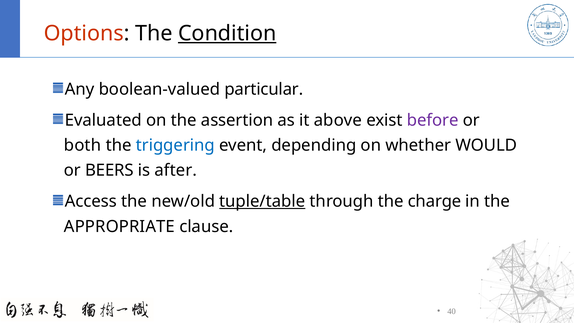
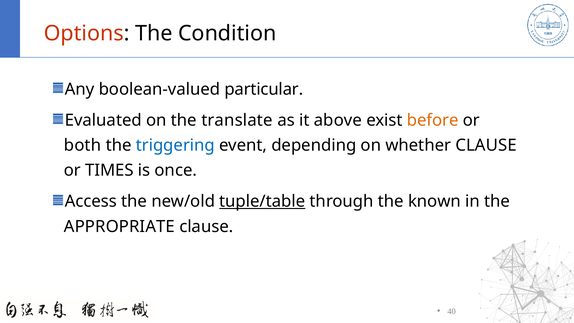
Condition underline: present -> none
assertion: assertion -> translate
before colour: purple -> orange
whether WOULD: WOULD -> CLAUSE
BEERS: BEERS -> TIMES
after: after -> once
charge: charge -> known
